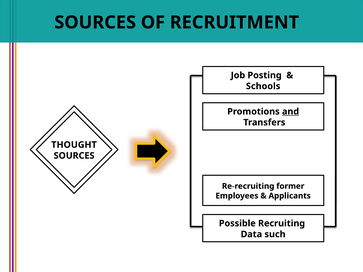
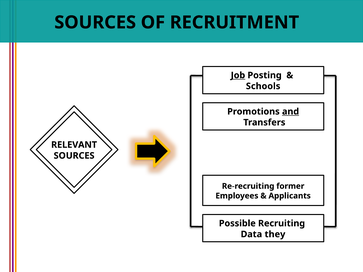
Job underline: none -> present
THOUGHT: THOUGHT -> RELEVANT
such: such -> they
